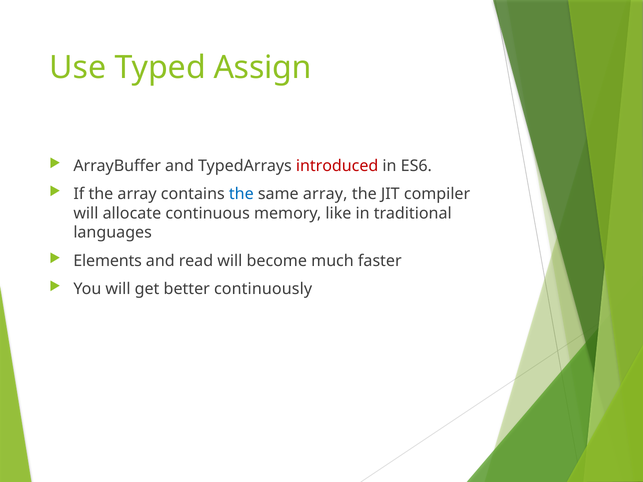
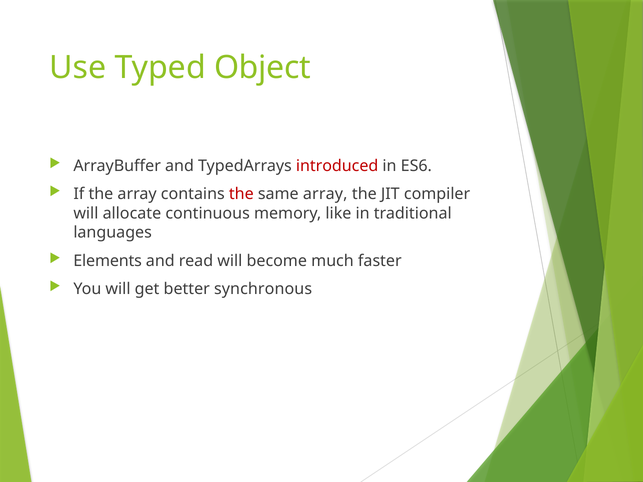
Assign: Assign -> Object
the at (241, 194) colour: blue -> red
continuously: continuously -> synchronous
